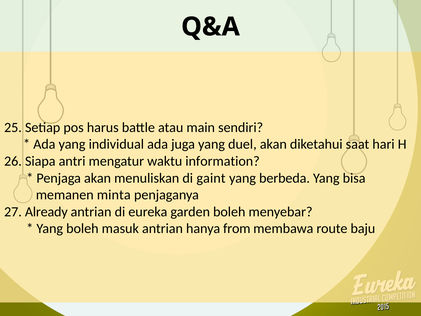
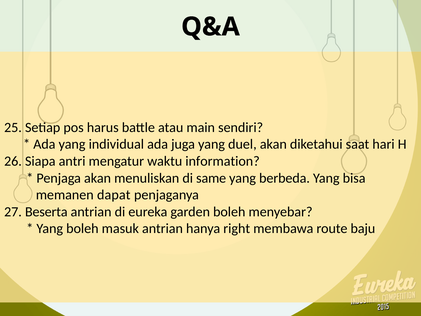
gaint: gaint -> same
minta: minta -> dapat
Already: Already -> Beserta
from: from -> right
